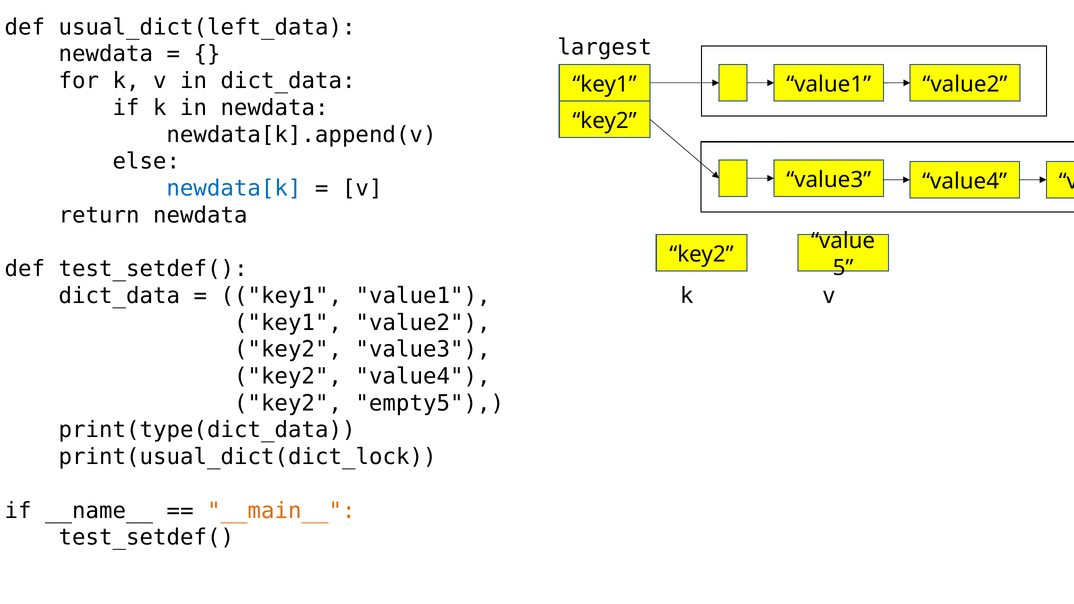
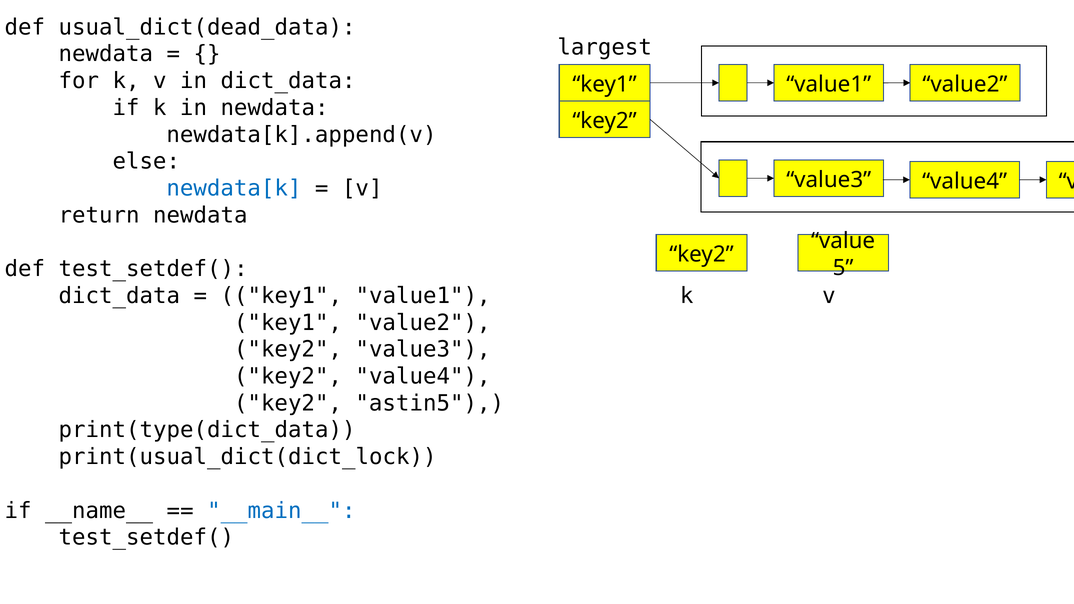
usual_dict(left_data: usual_dict(left_data -> usual_dict(dead_data
empty5: empty5 -> astin5
__main__ colour: orange -> blue
